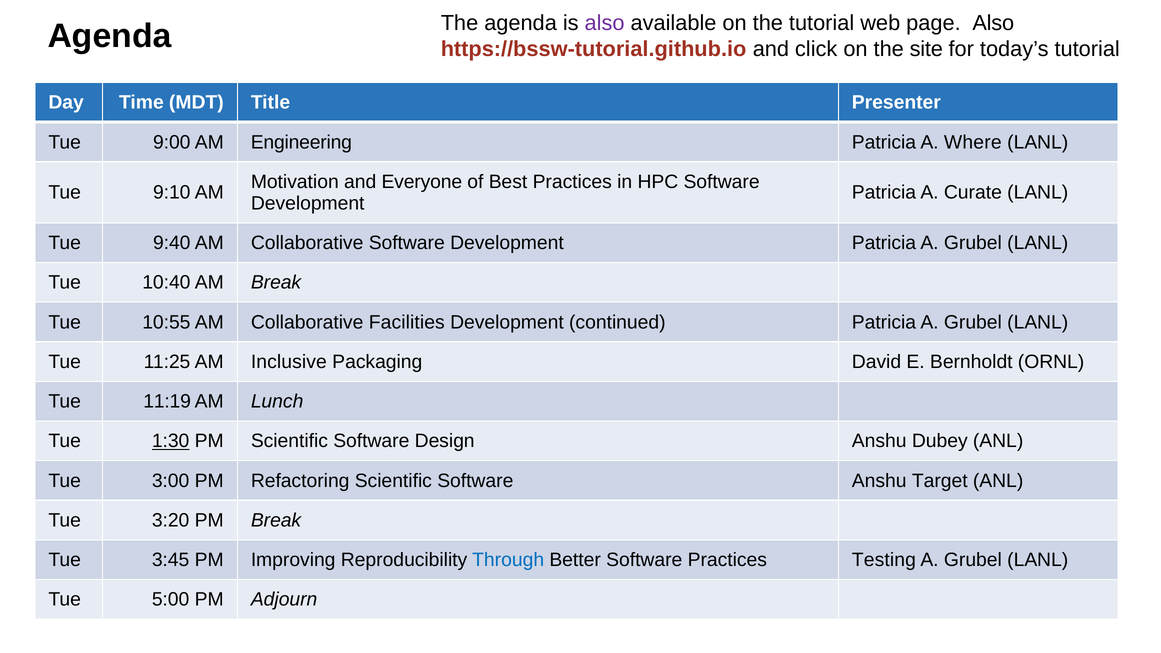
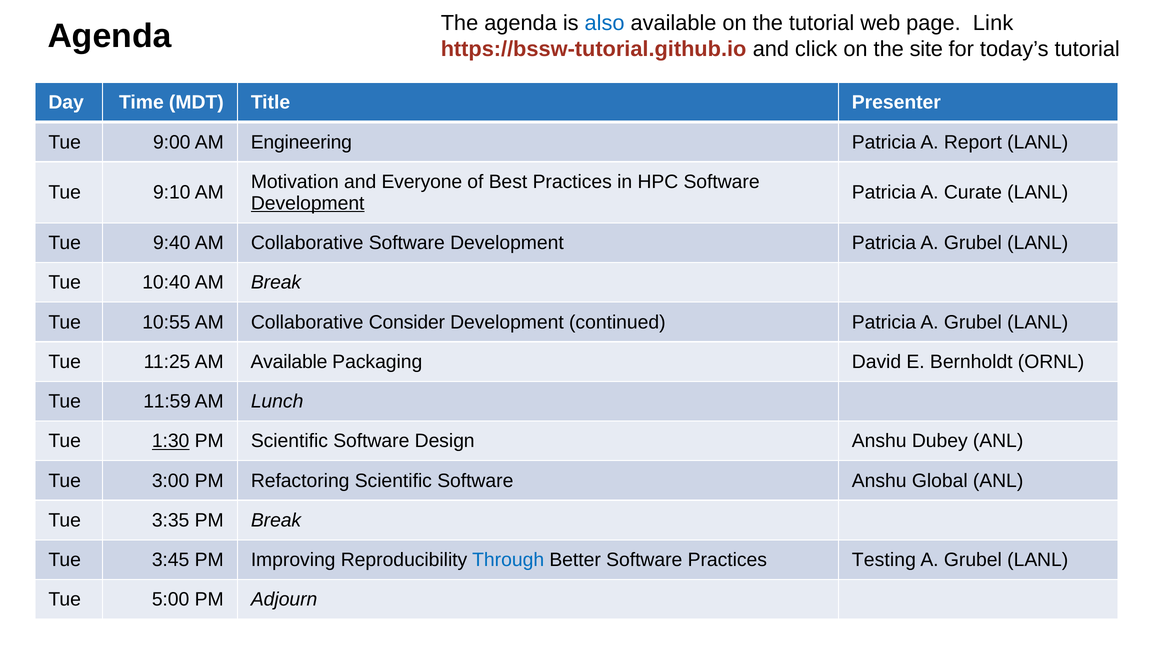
also at (605, 23) colour: purple -> blue
page Also: Also -> Link
Where: Where -> Report
Development at (308, 203) underline: none -> present
Facilities: Facilities -> Consider
AM Inclusive: Inclusive -> Available
11:19: 11:19 -> 11:59
Target: Target -> Global
3:20: 3:20 -> 3:35
